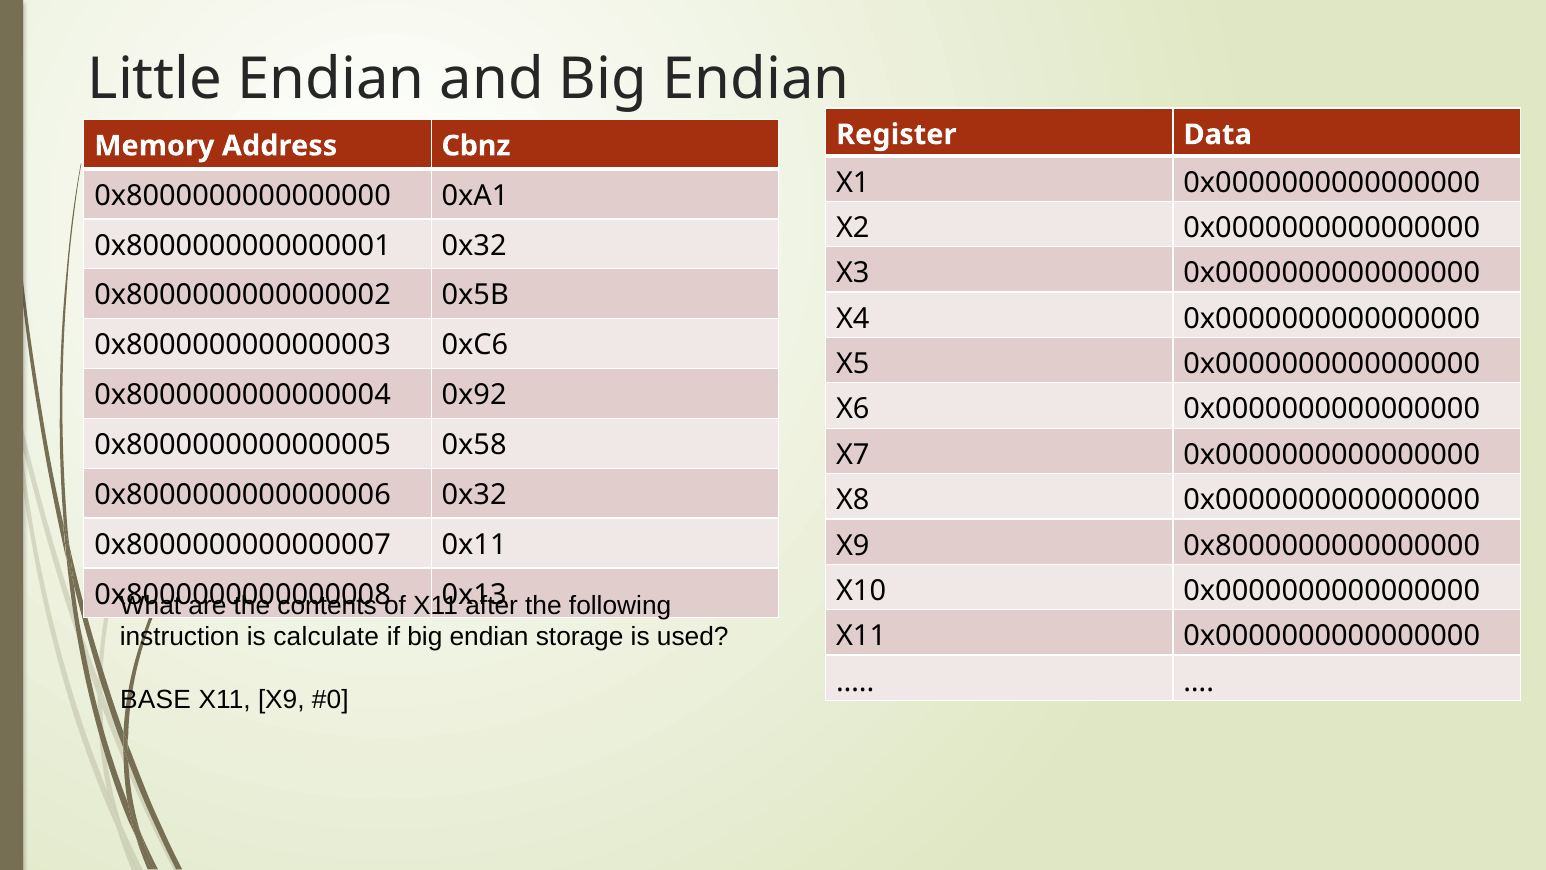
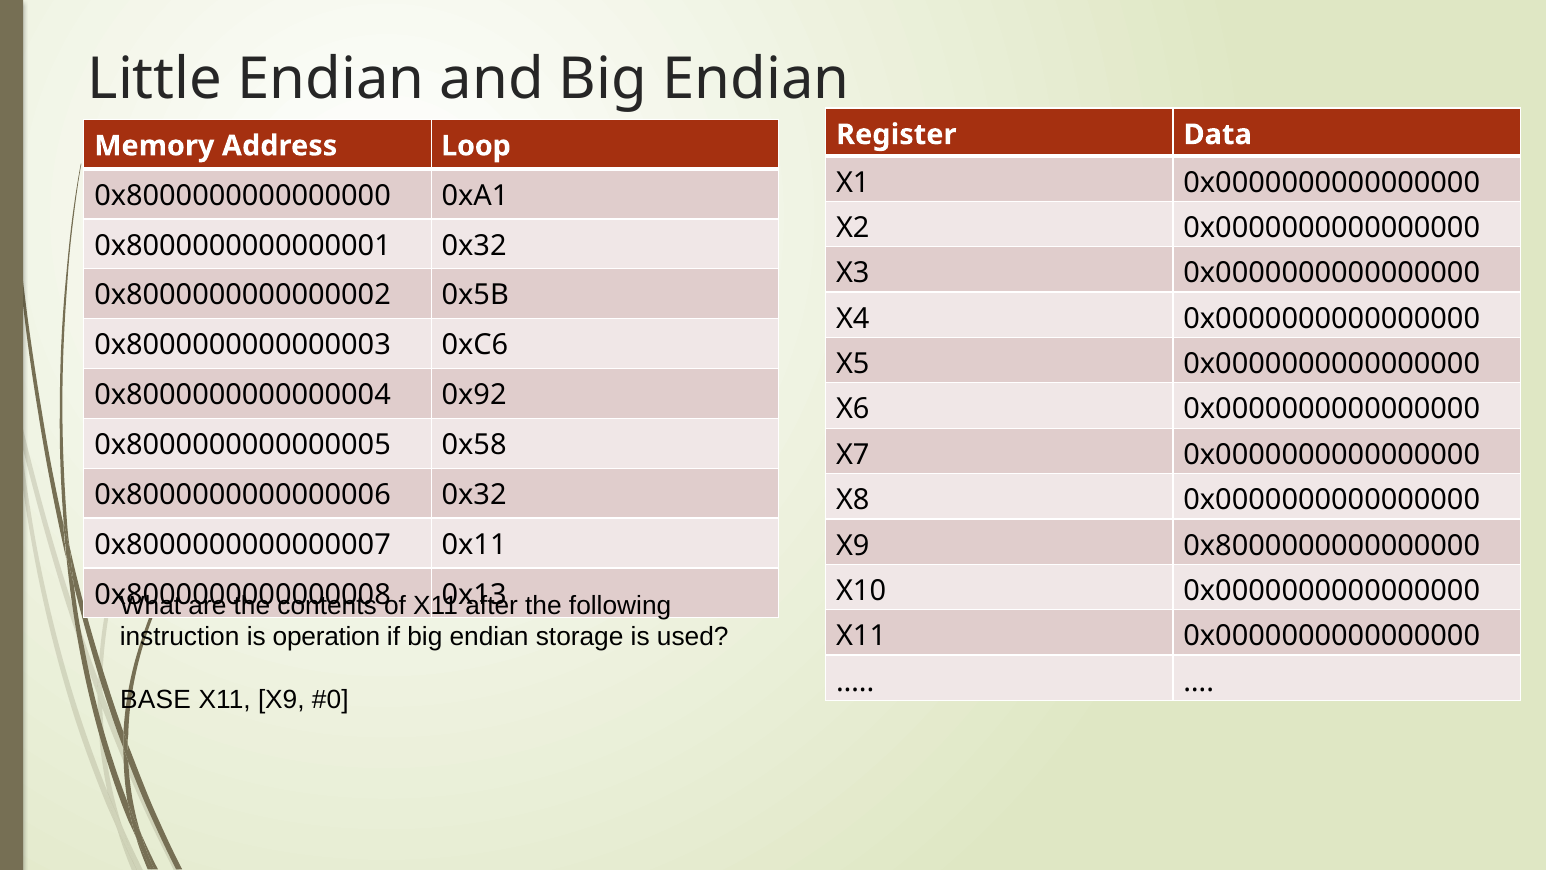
Cbnz: Cbnz -> Loop
calculate: calculate -> operation
